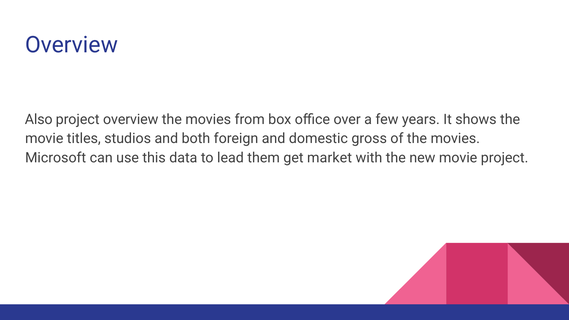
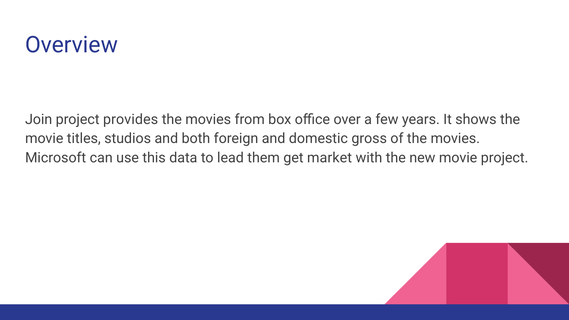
Also: Also -> Join
project overview: overview -> provides
